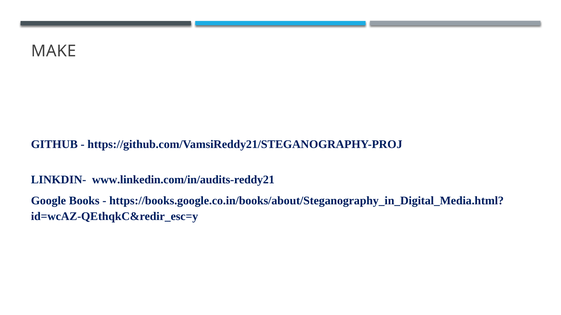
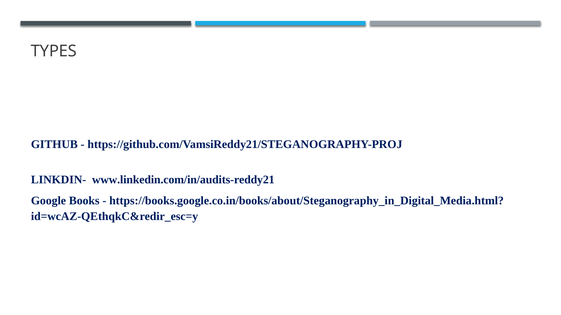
MAKE: MAKE -> TYPES
